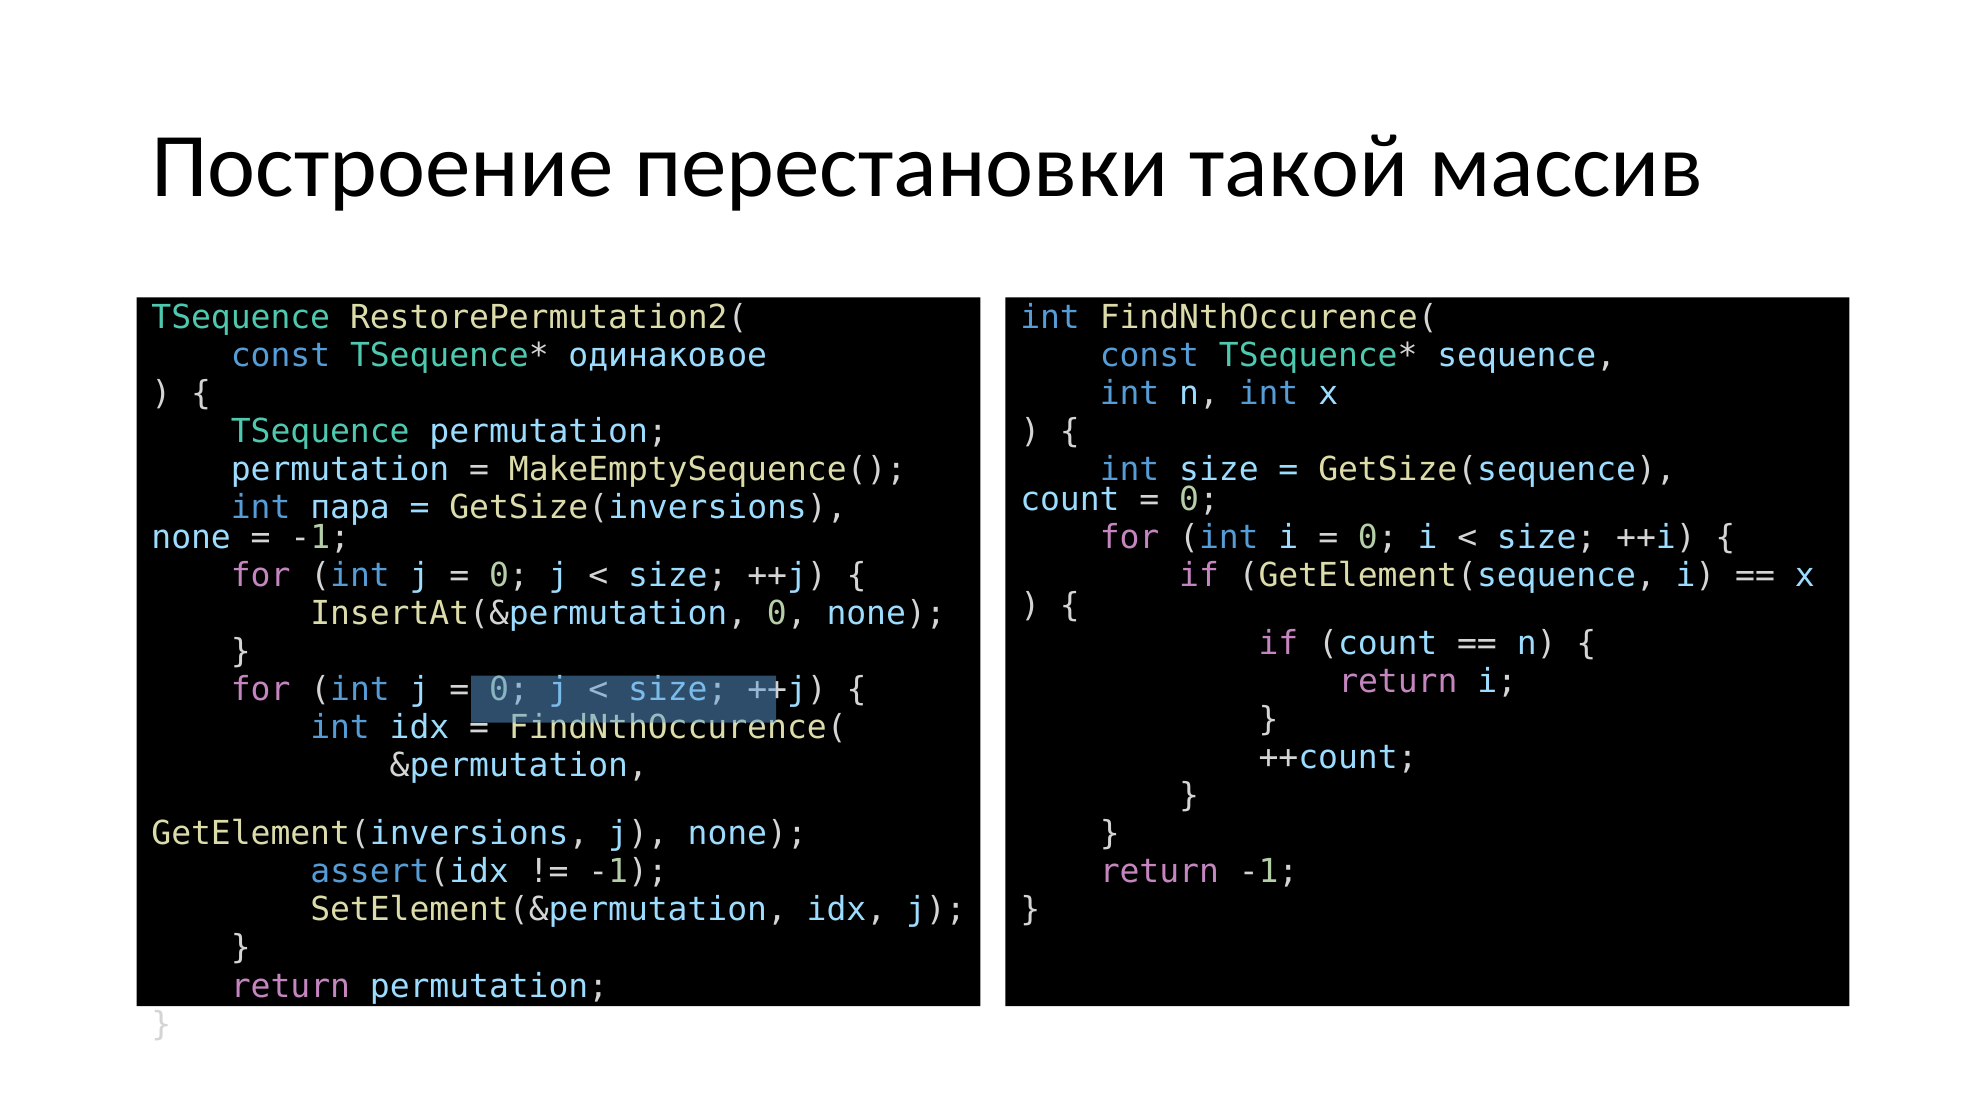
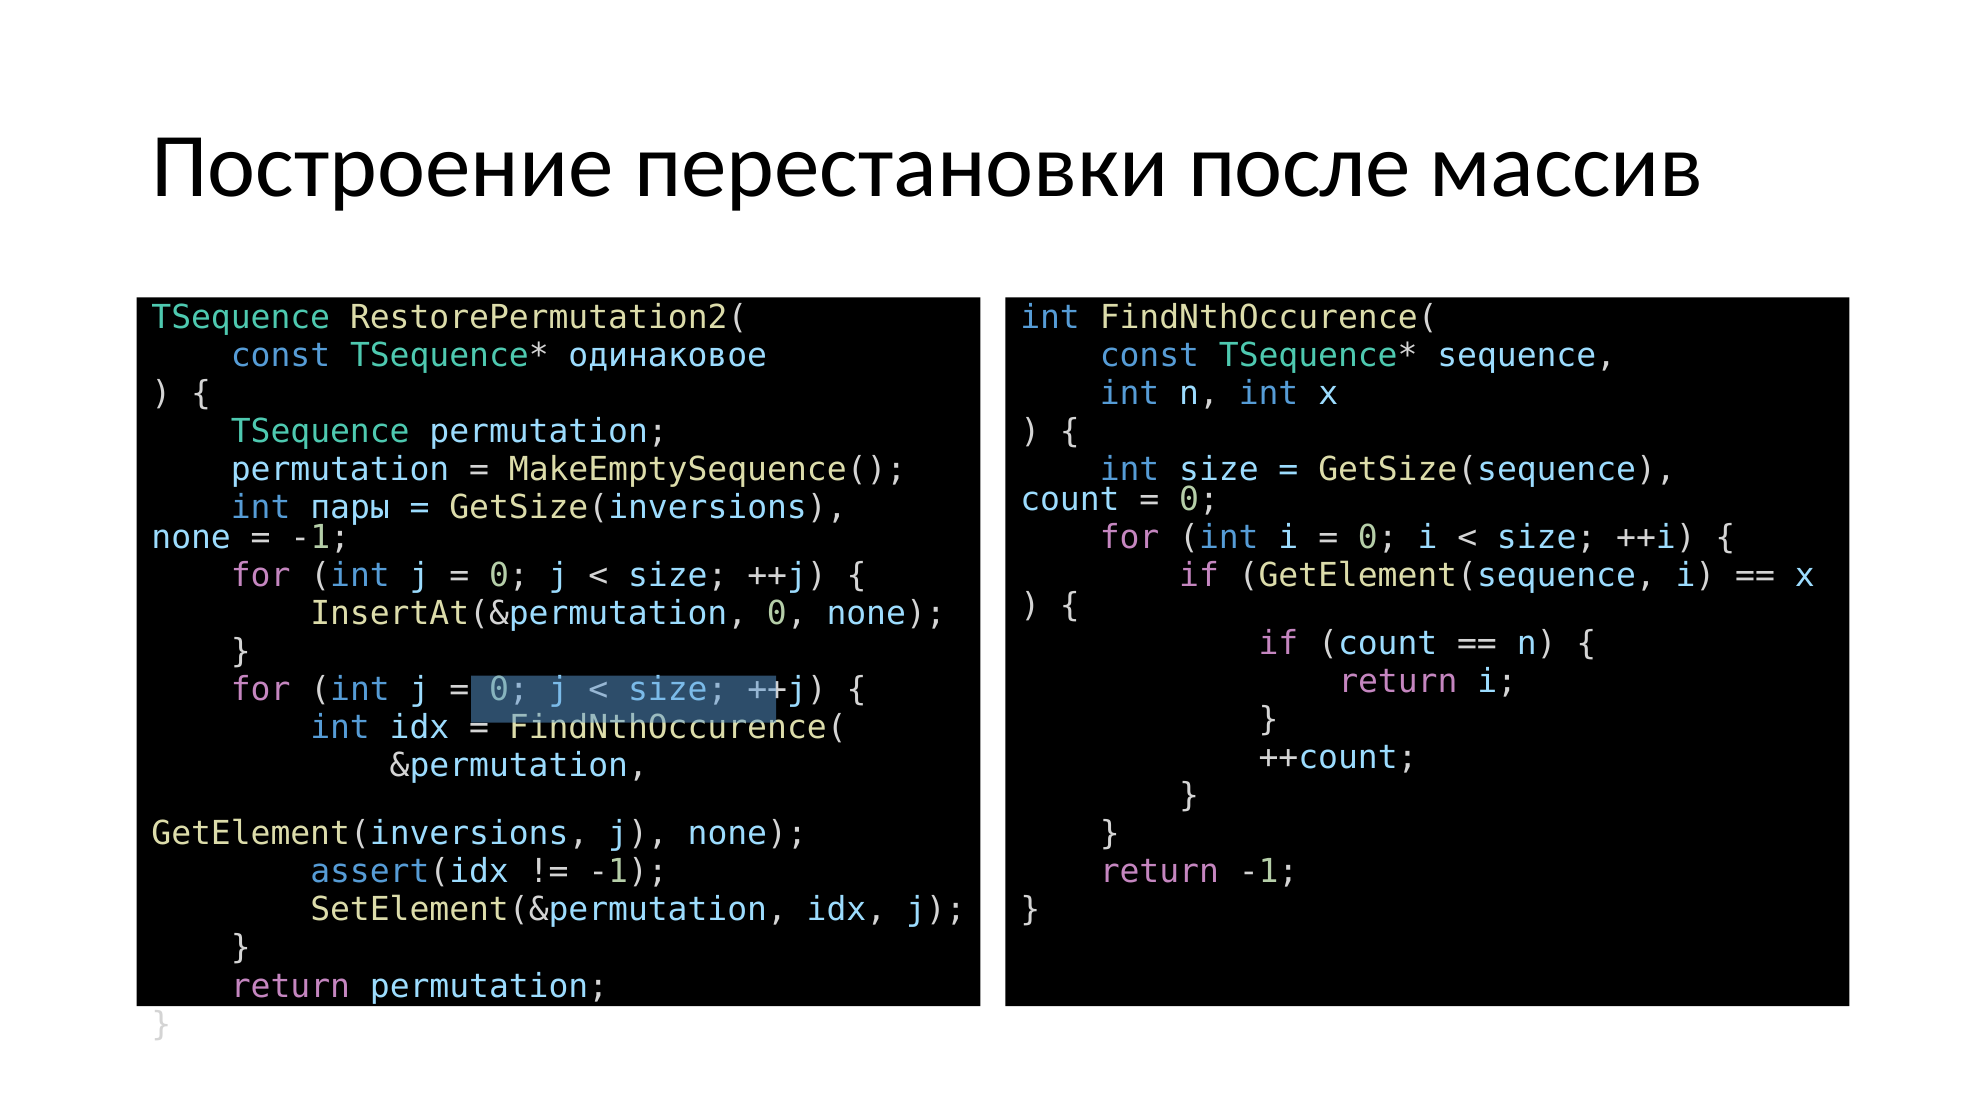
такой: такой -> после
пара: пара -> пары
